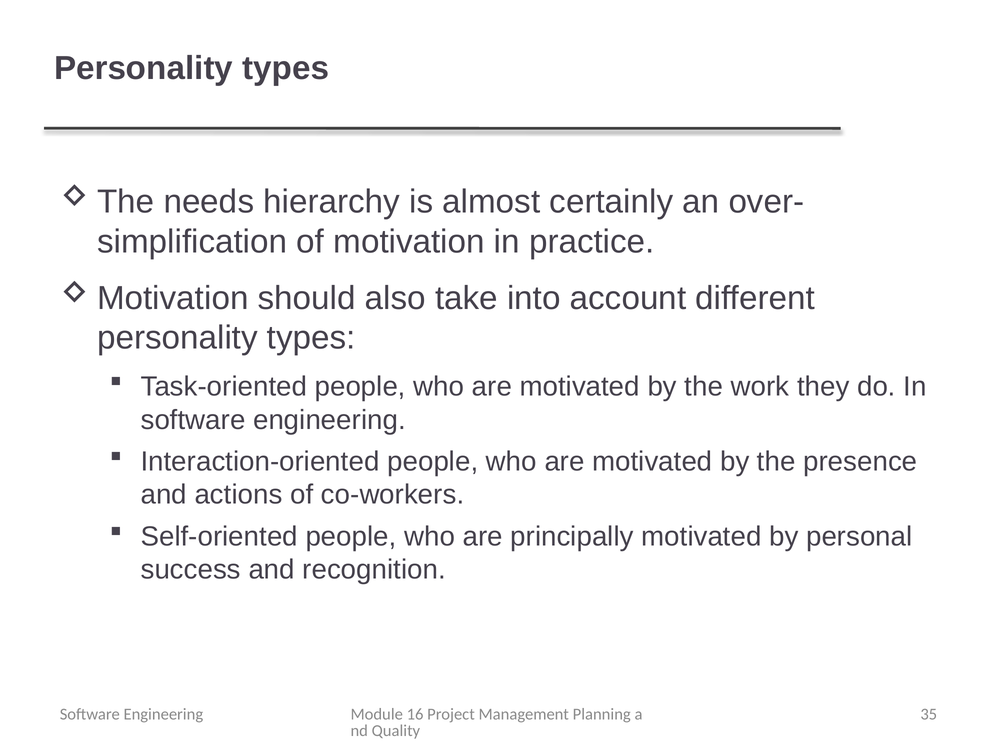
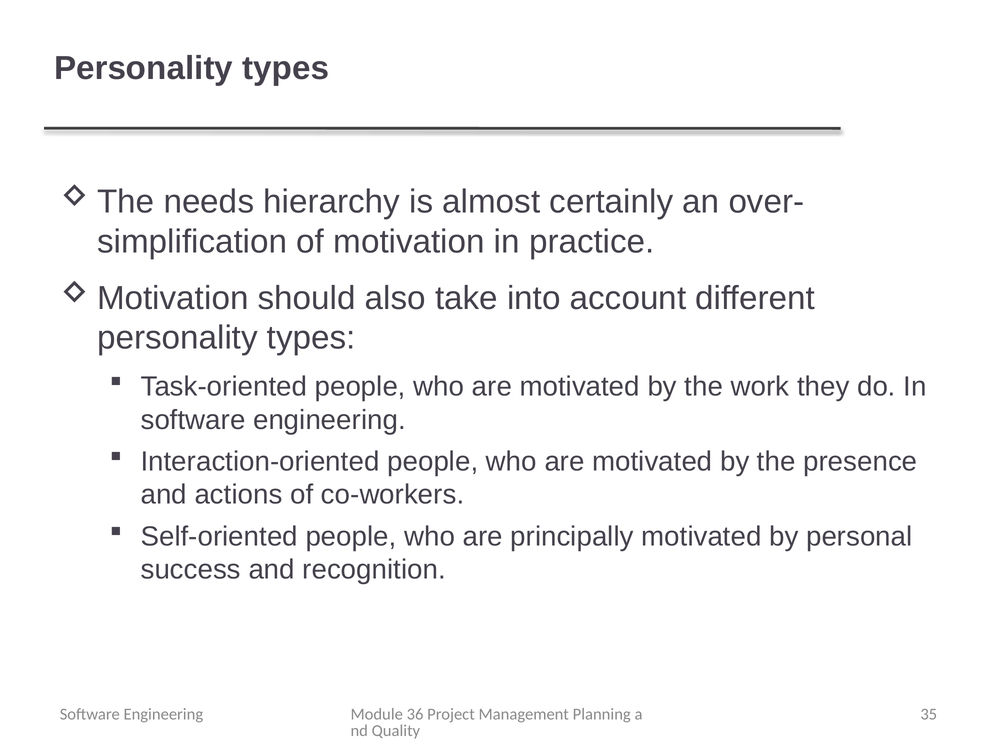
16: 16 -> 36
